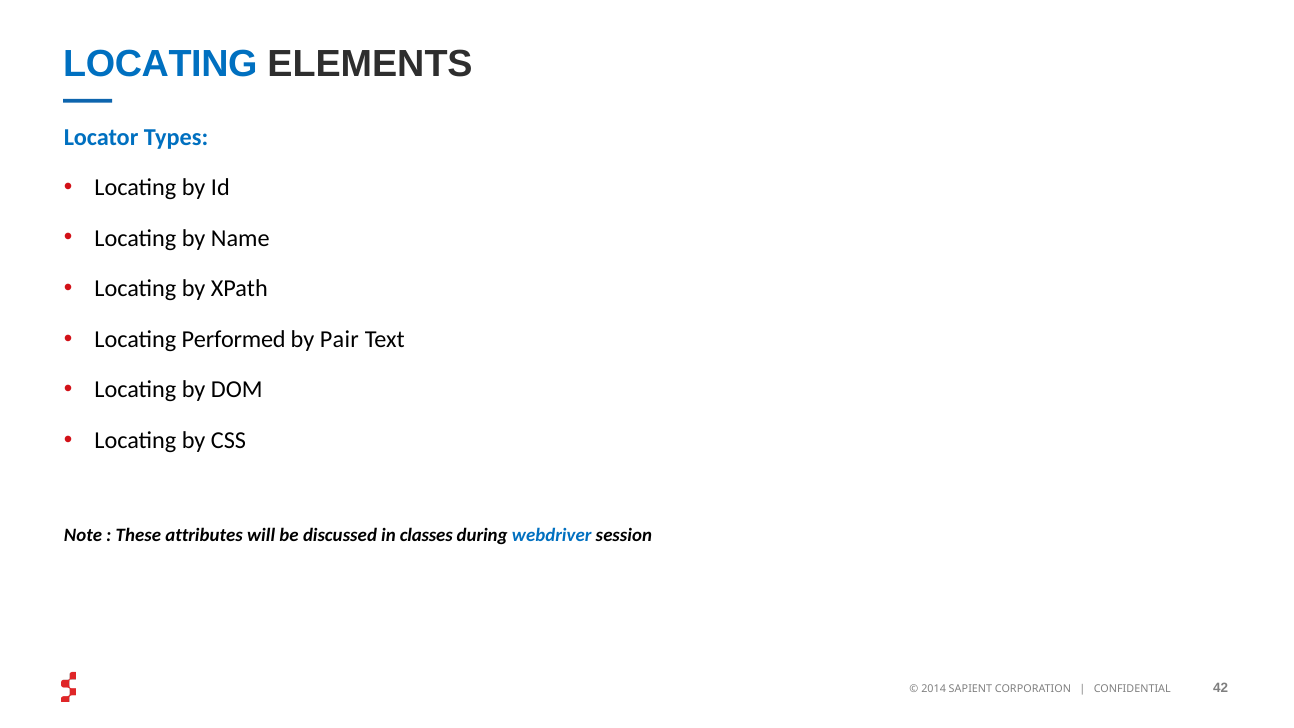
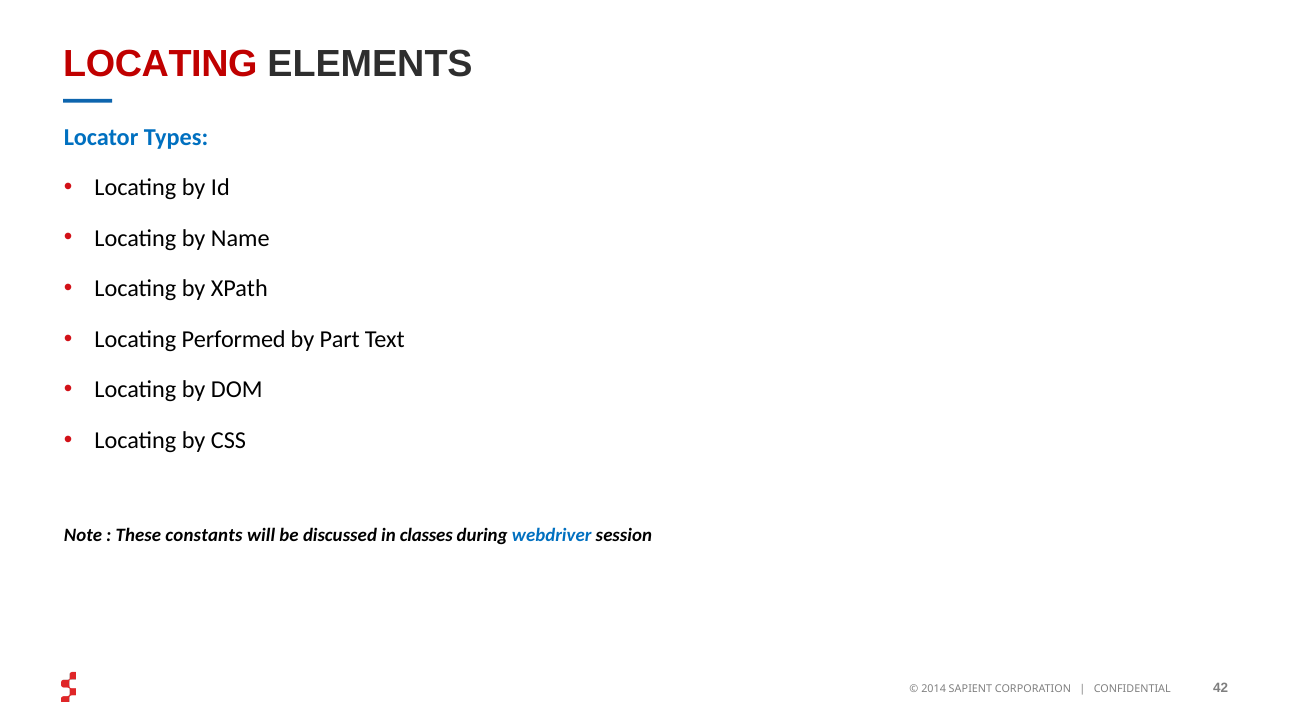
LOCATING at (160, 64) colour: blue -> red
Pair: Pair -> Part
attributes: attributes -> constants
